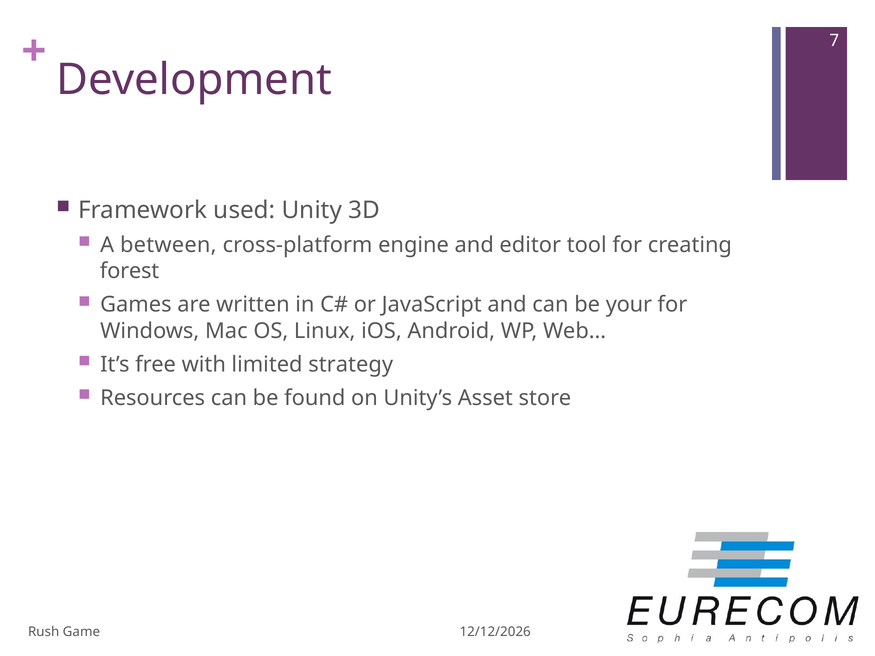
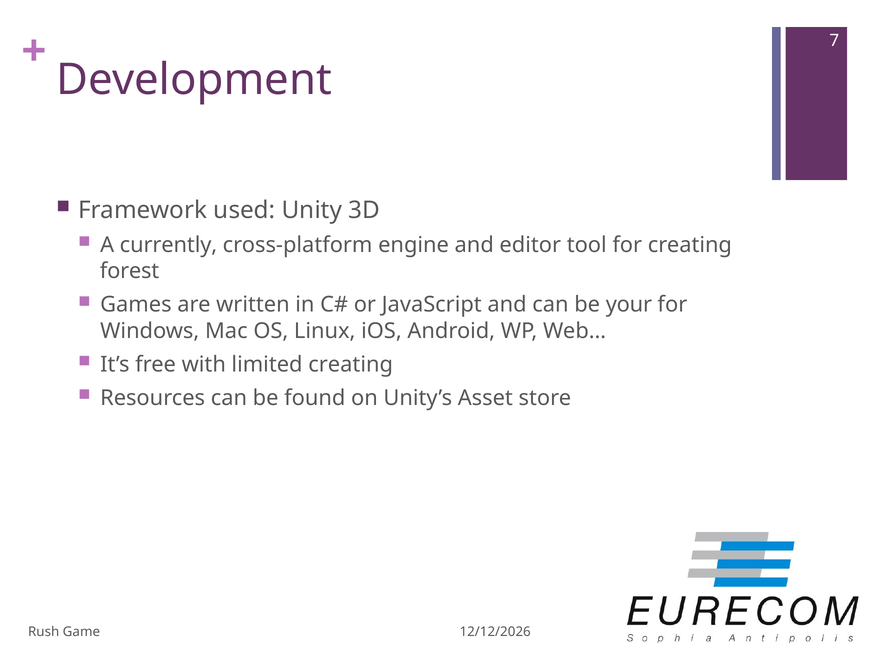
between: between -> currently
limited strategy: strategy -> creating
